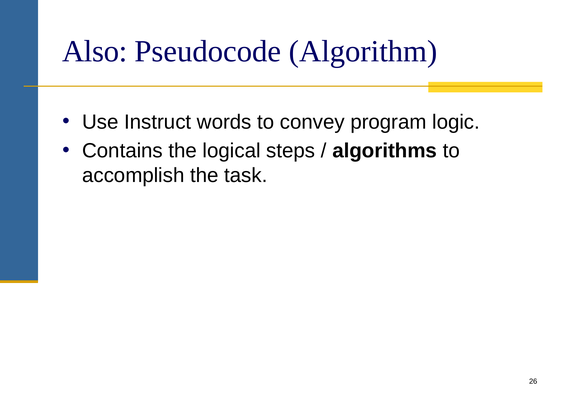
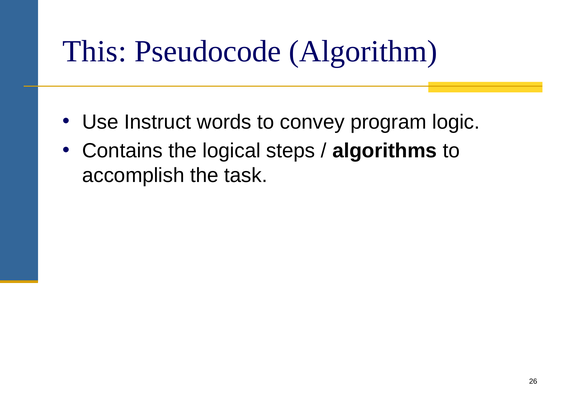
Also: Also -> This
